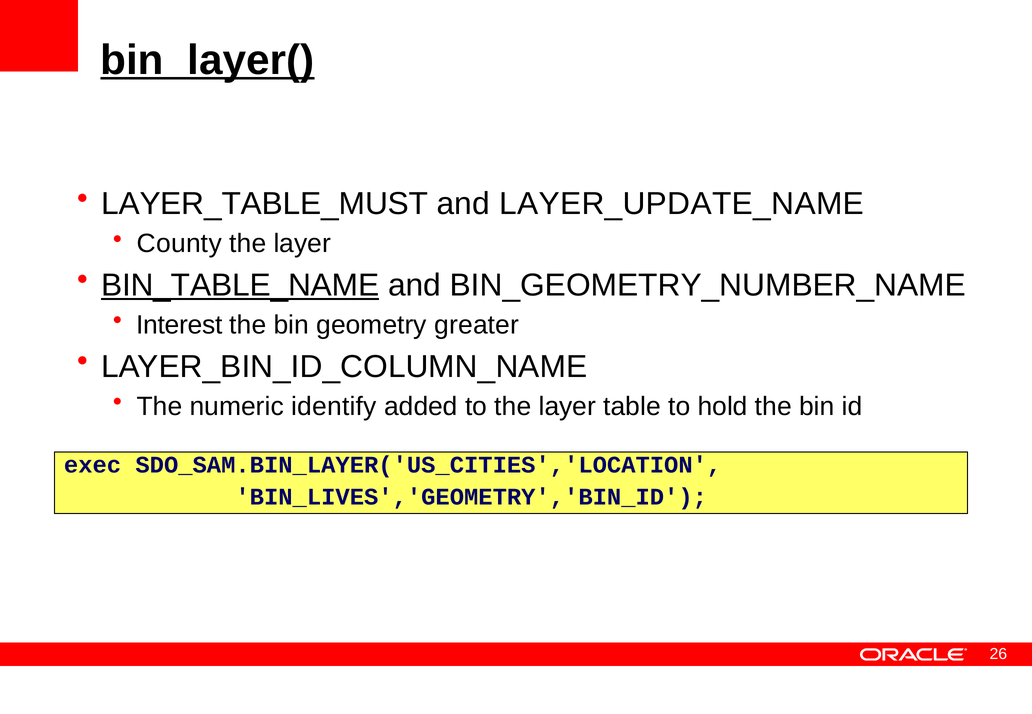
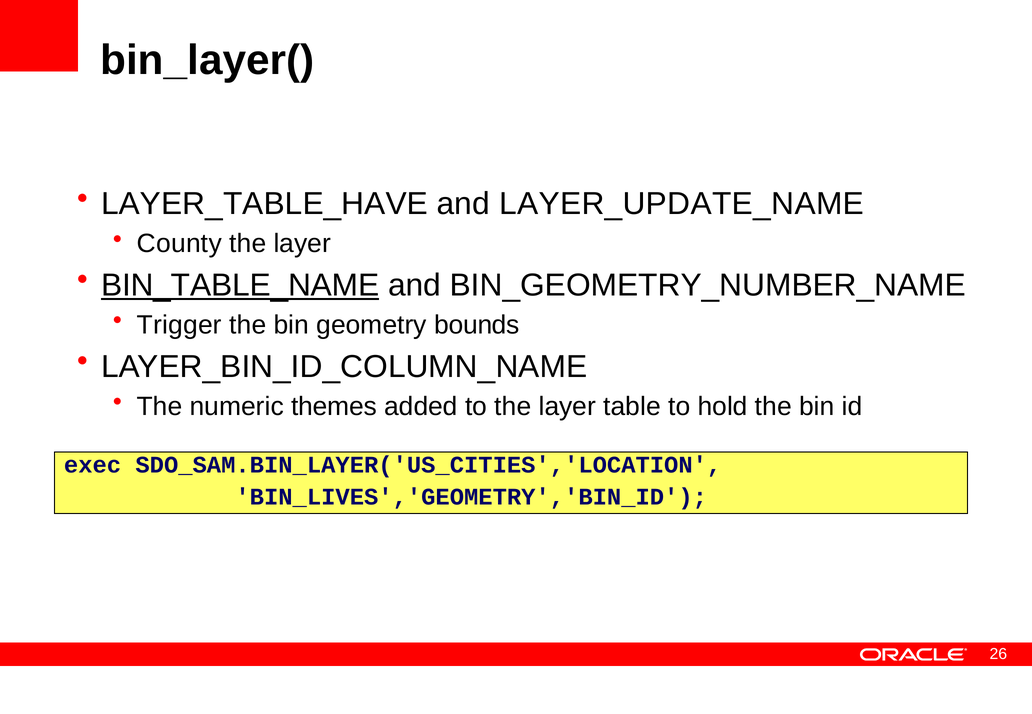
bin_layer( underline: present -> none
LAYER_TABLE_MUST: LAYER_TABLE_MUST -> LAYER_TABLE_HAVE
Interest: Interest -> Trigger
greater: greater -> bounds
identify: identify -> themes
